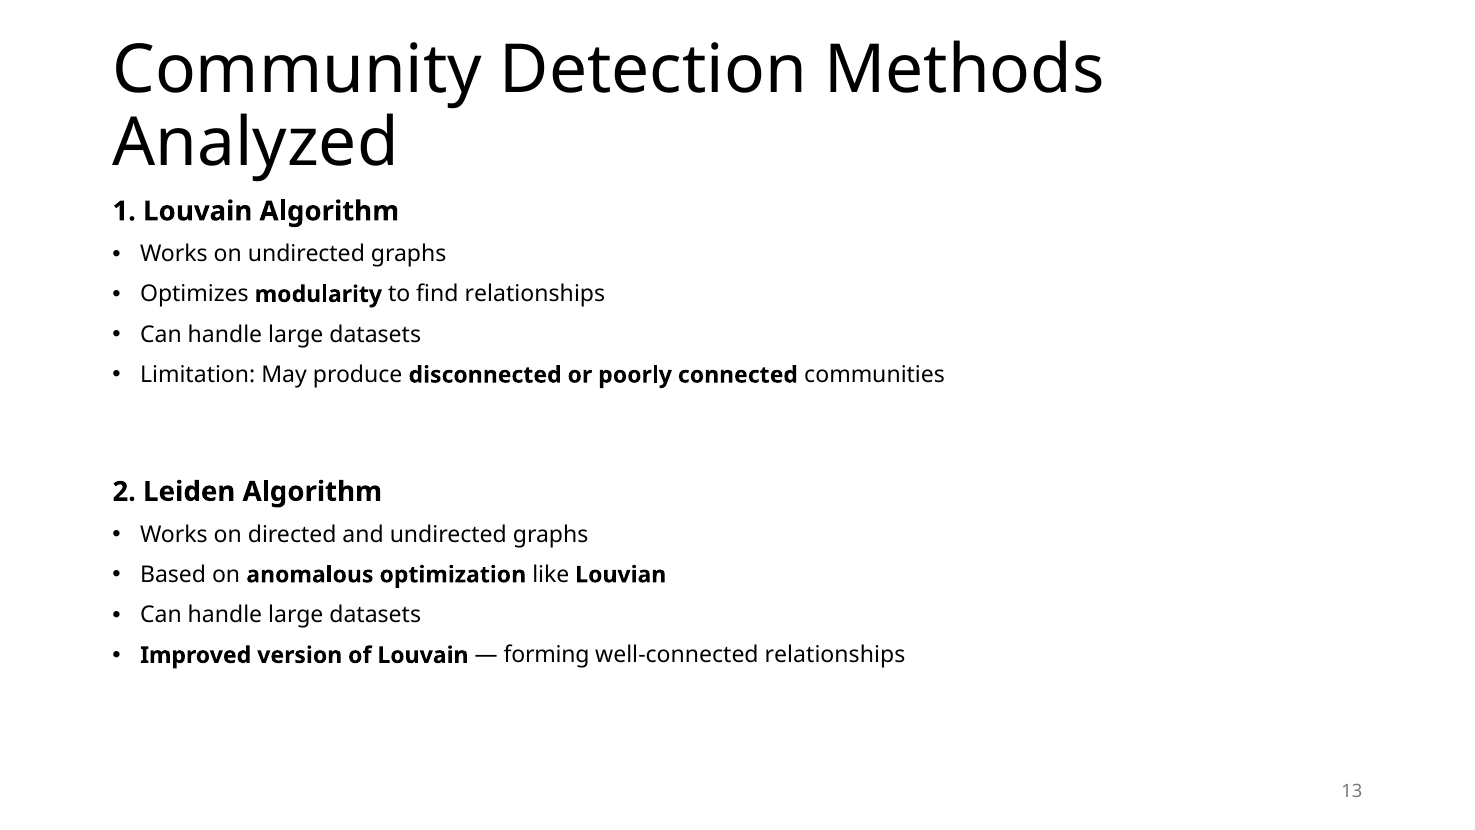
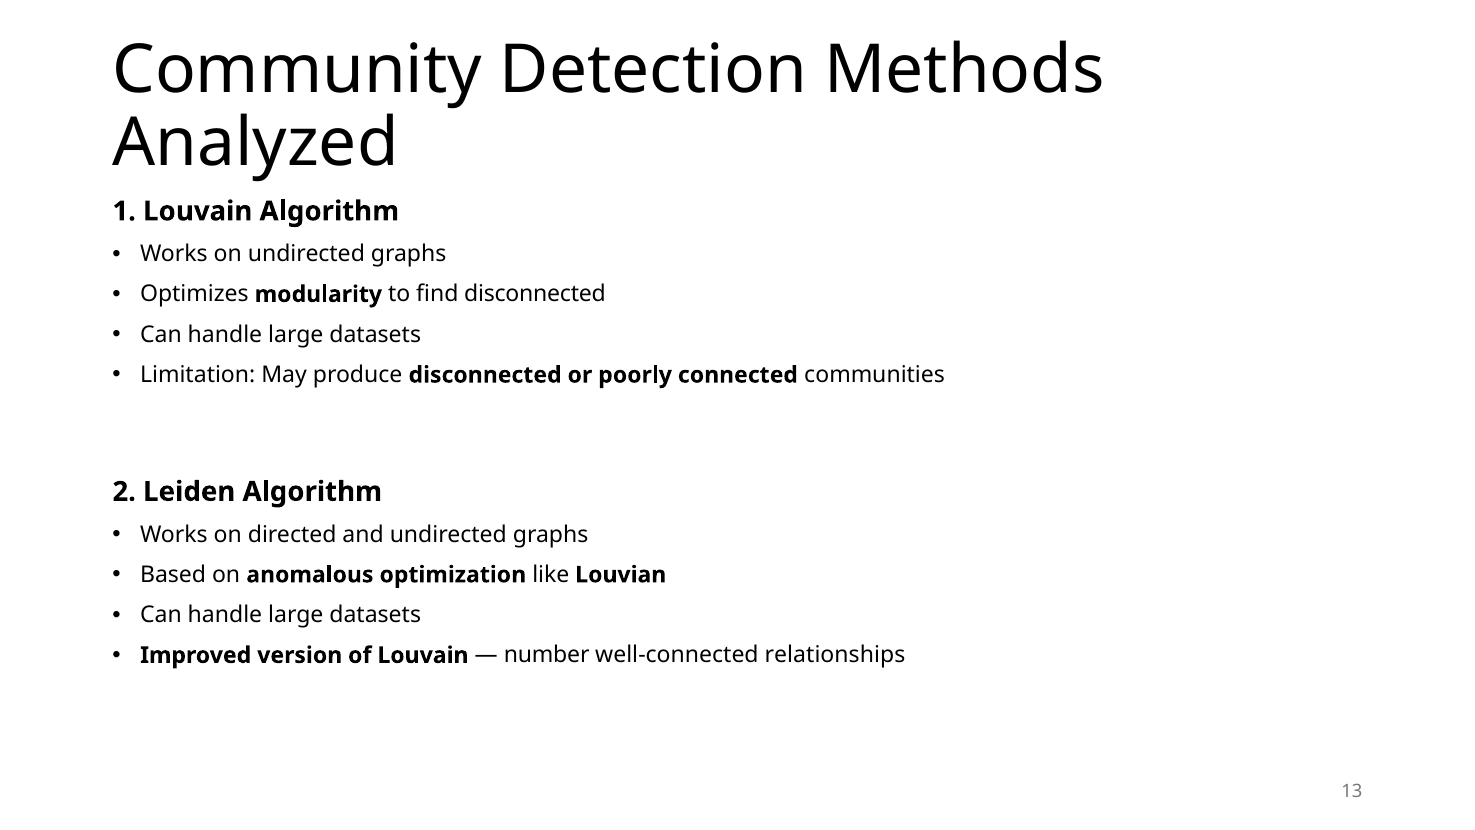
find relationships: relationships -> disconnected
forming: forming -> number
